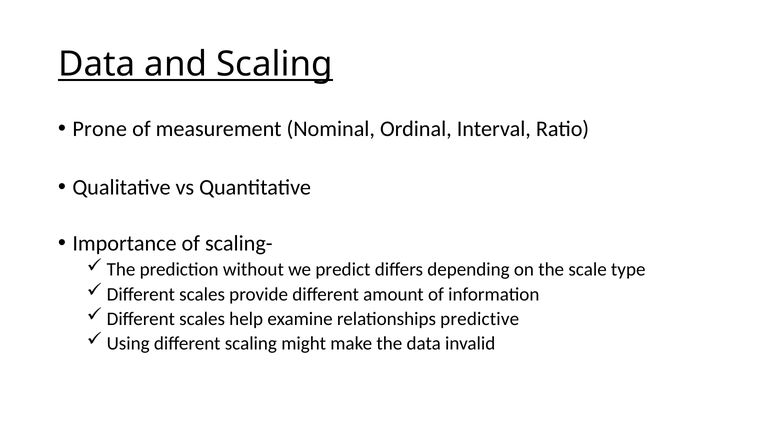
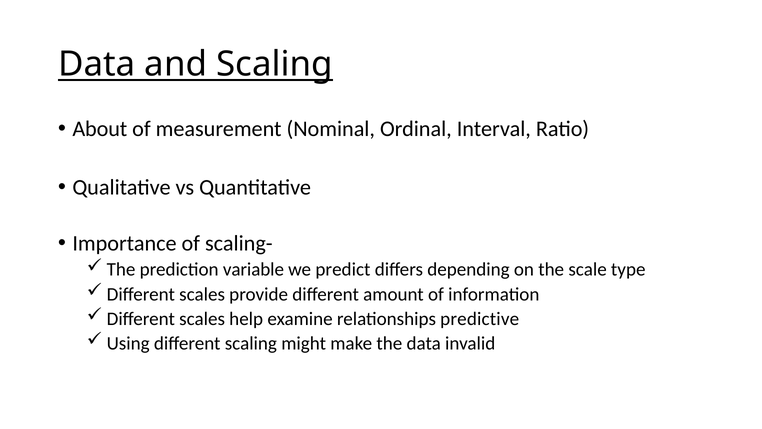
Prone: Prone -> About
without: without -> variable
